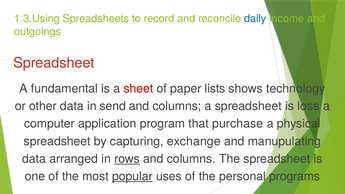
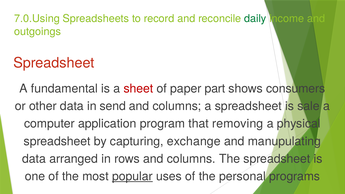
1.3.Using: 1.3.Using -> 7.0.Using
daily colour: blue -> green
lists: lists -> part
technology: technology -> consumers
loss: loss -> sale
purchase: purchase -> removing
rows underline: present -> none
